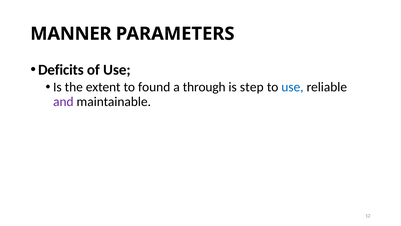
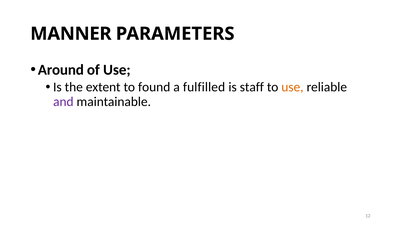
Deficits: Deficits -> Around
through: through -> fulfilled
step: step -> staff
use at (292, 87) colour: blue -> orange
